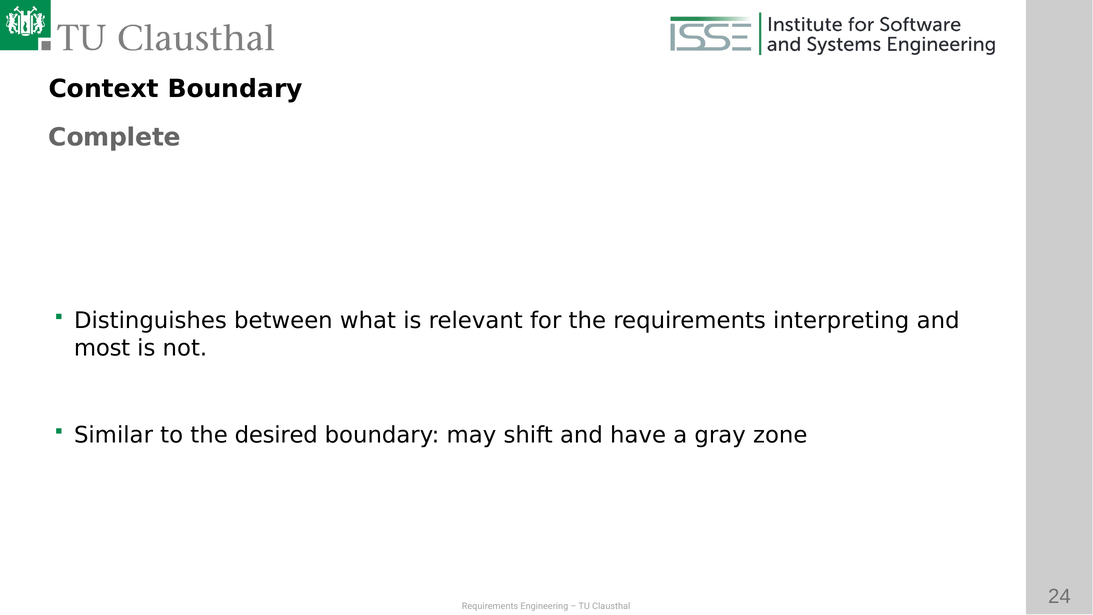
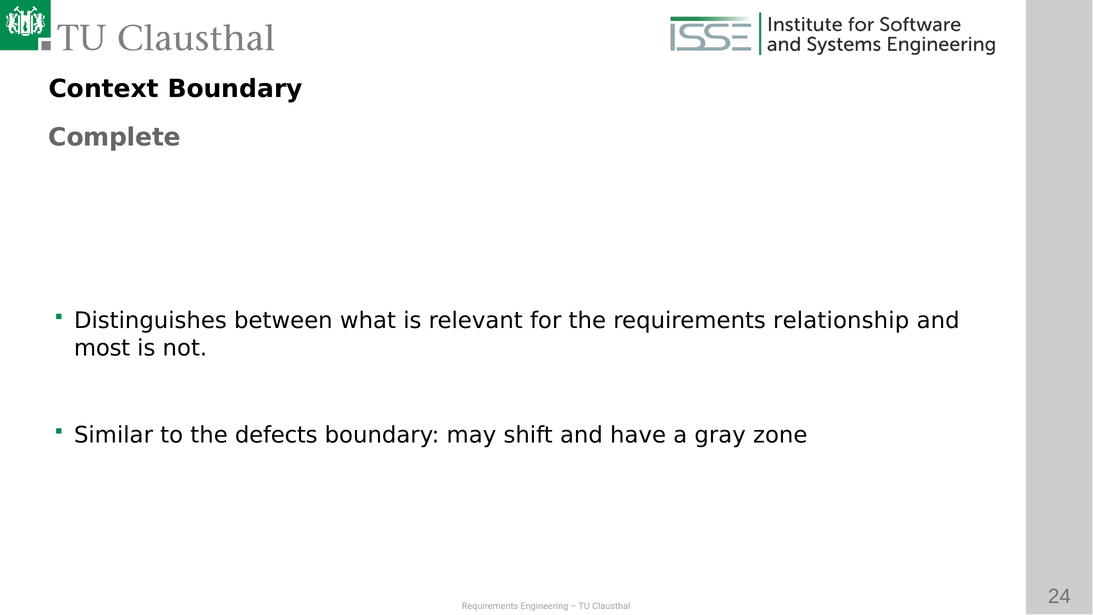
interpreting: interpreting -> relationship
desired: desired -> defects
